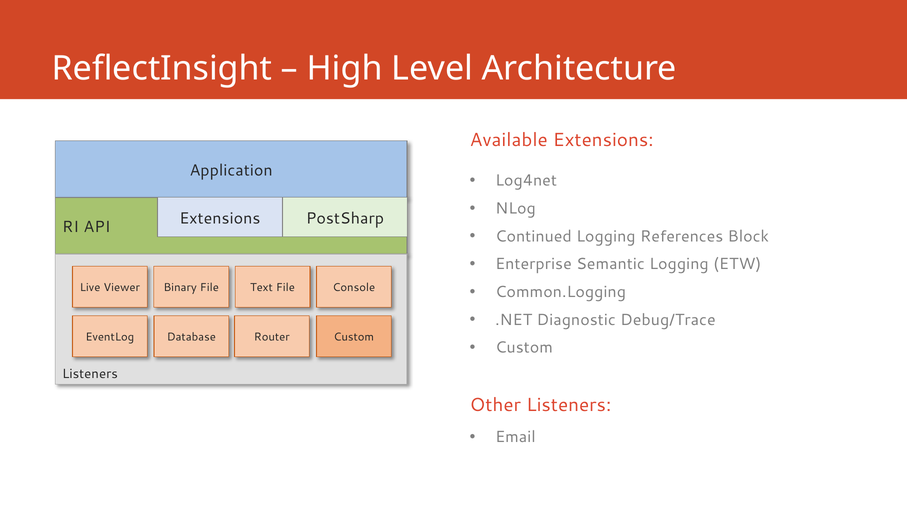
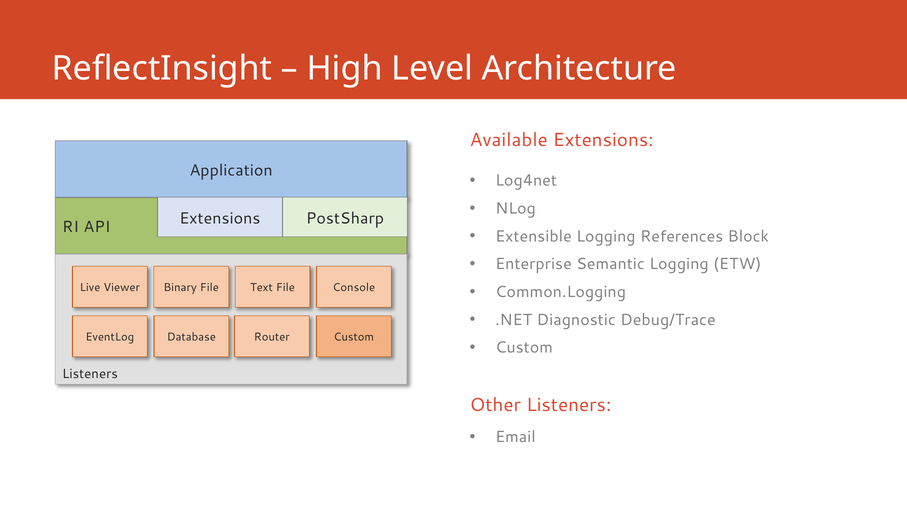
Continued: Continued -> Extensible
